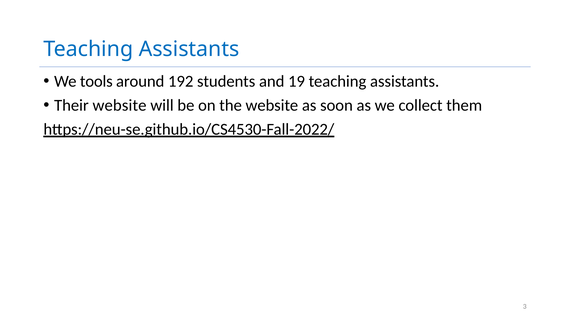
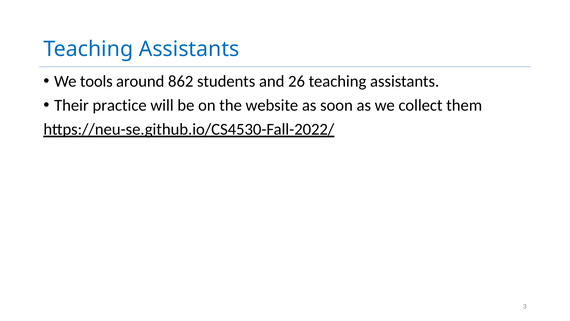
192: 192 -> 862
19: 19 -> 26
Their website: website -> practice
